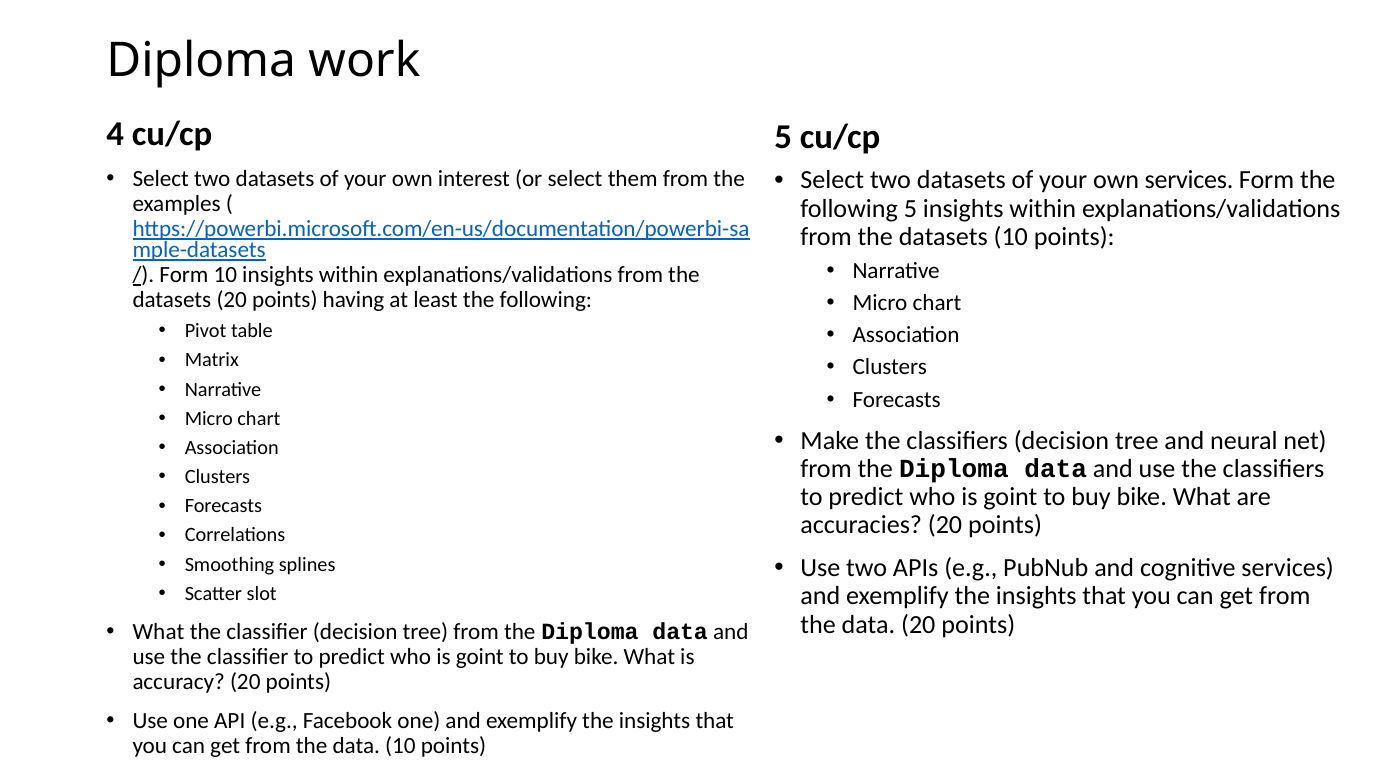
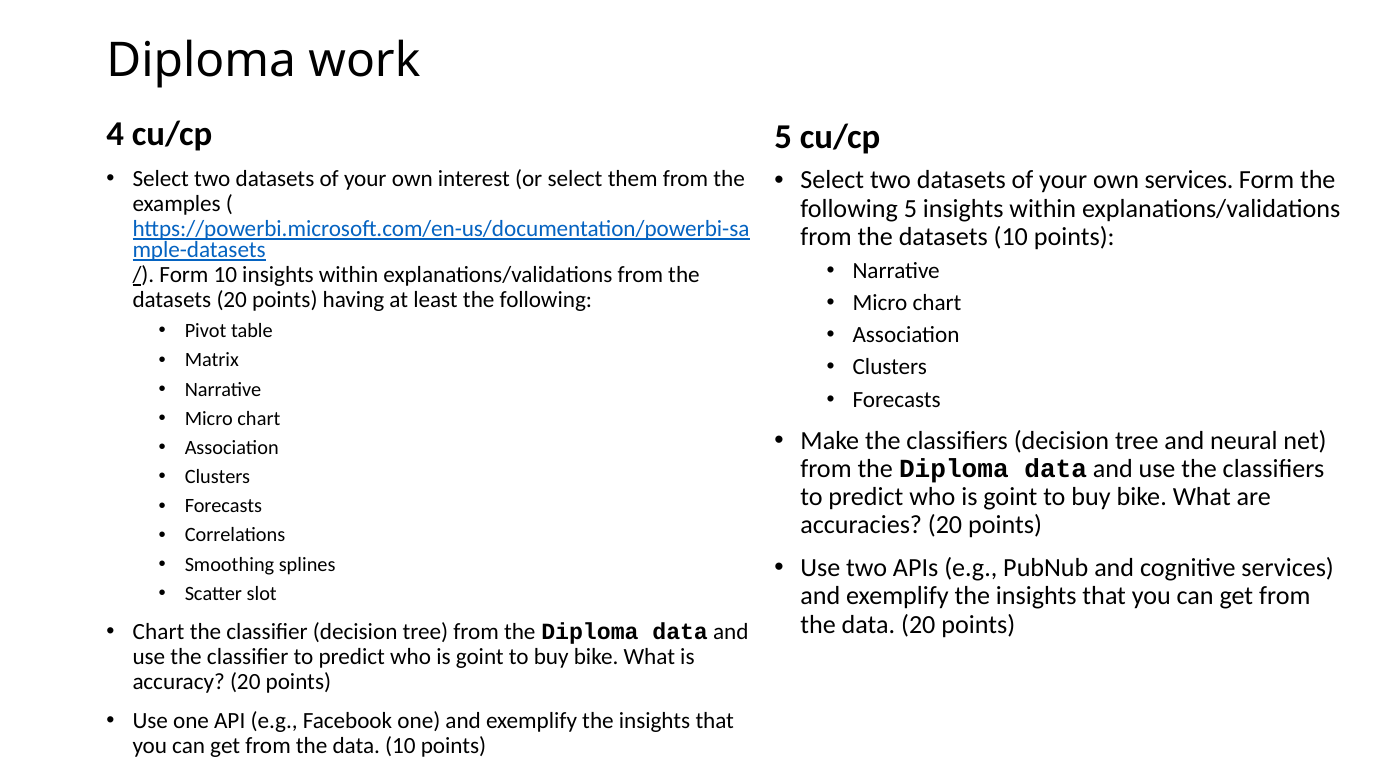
What at (158, 632): What -> Chart
